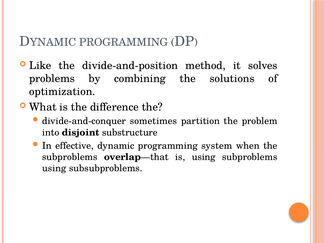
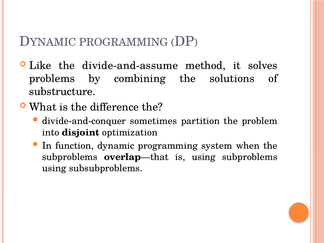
divide-and-position: divide-and-position -> divide-and-assume
optimization: optimization -> substructure
substructure: substructure -> optimization
effective: effective -> function
